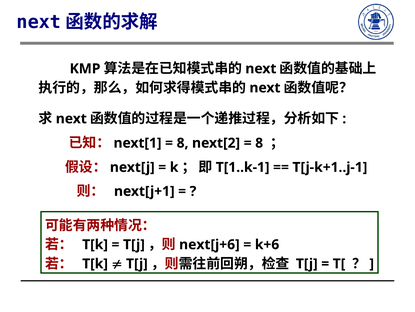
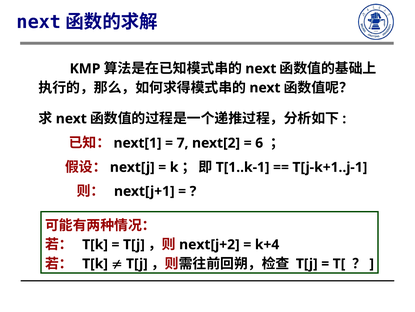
8 at (183, 143): 8 -> 7
8 at (259, 143): 8 -> 6
next[j+6: next[j+6 -> next[j+2
k+6: k+6 -> k+4
